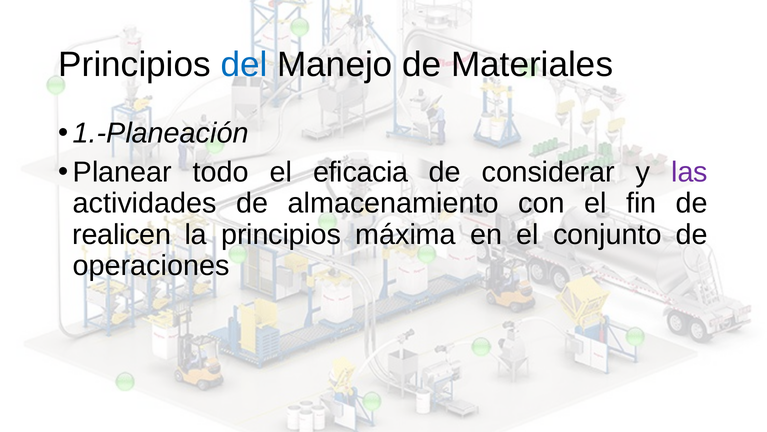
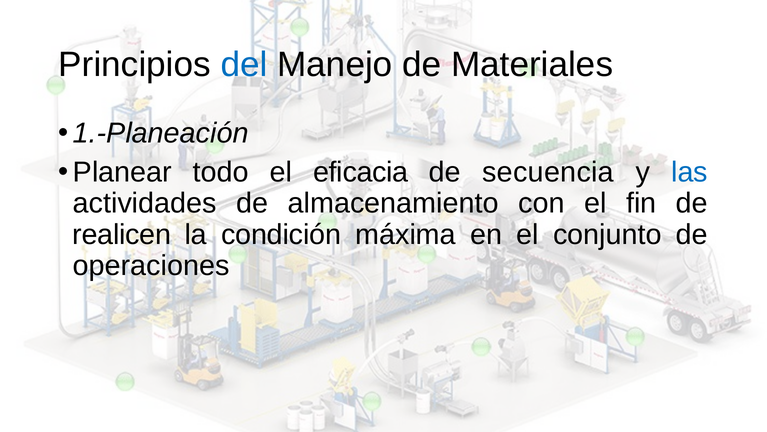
considerar: considerar -> secuencia
las colour: purple -> blue
la principios: principios -> condición
